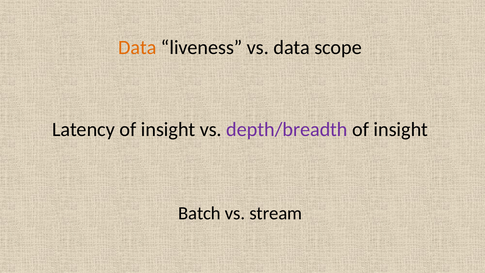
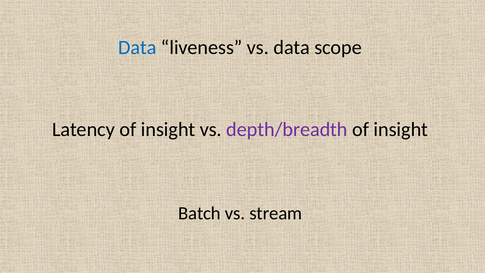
Data at (137, 48) colour: orange -> blue
